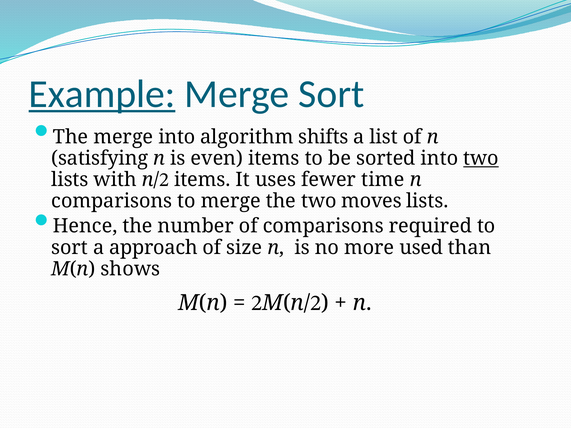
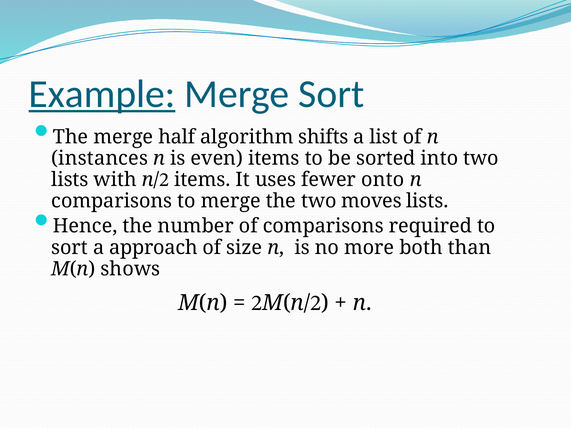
merge into: into -> half
satisfying: satisfying -> instances
two at (481, 158) underline: present -> none
time: time -> onto
used: used -> both
